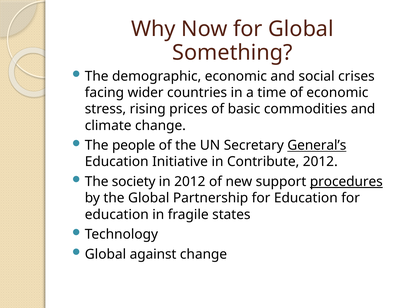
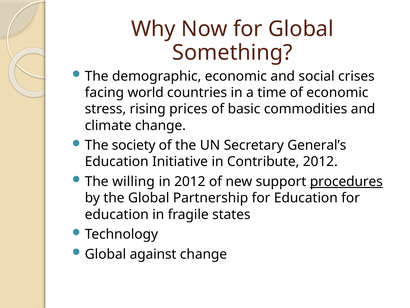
wider: wider -> world
people: people -> society
General’s underline: present -> none
society: society -> willing
